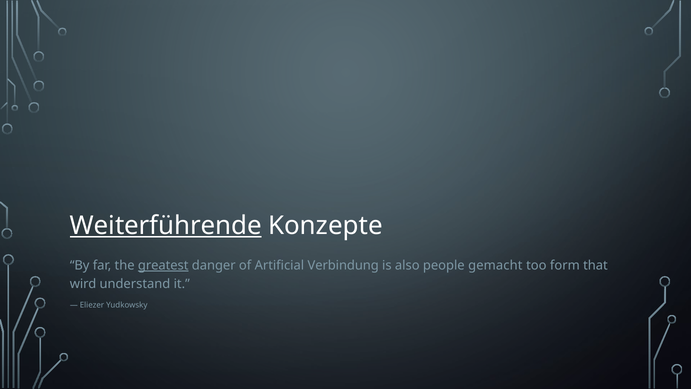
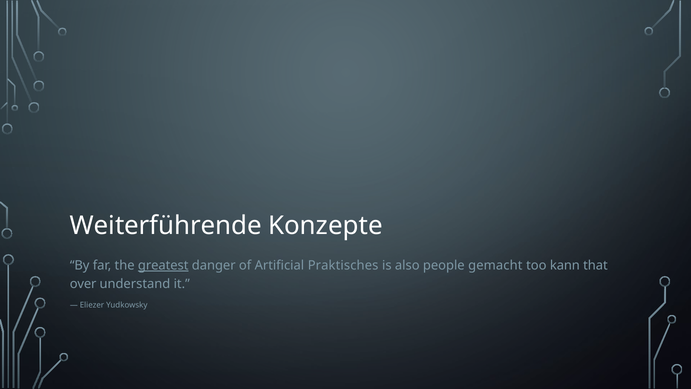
Weiterführende underline: present -> none
Verbindung: Verbindung -> Praktisches
form: form -> kann
wird: wird -> over
